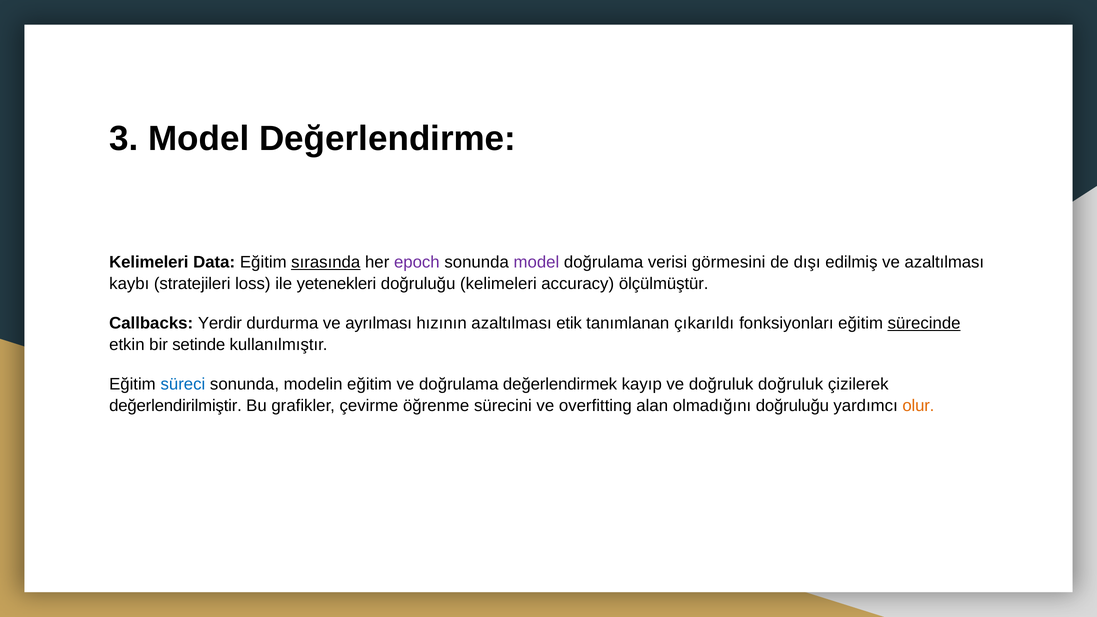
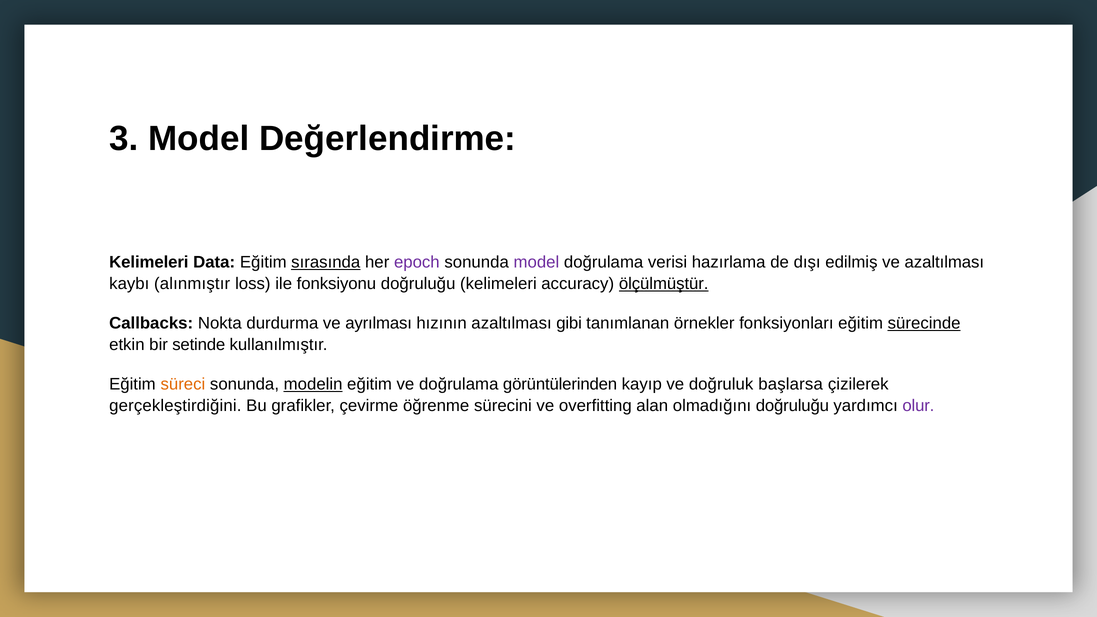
görmesini: görmesini -> hazırlama
stratejileri: stratejileri -> alınmıştır
yetenekleri: yetenekleri -> fonksiyonu
ölçülmüştür underline: none -> present
Yerdir: Yerdir -> Nokta
etik: etik -> gibi
çıkarıldı: çıkarıldı -> örnekler
süreci colour: blue -> orange
modelin underline: none -> present
değerlendirmek: değerlendirmek -> görüntülerinden
doğruluk doğruluk: doğruluk -> başlarsa
değerlendirilmiştir: değerlendirilmiştir -> gerçekleştirdiğini
olur colour: orange -> purple
